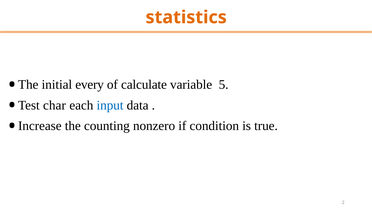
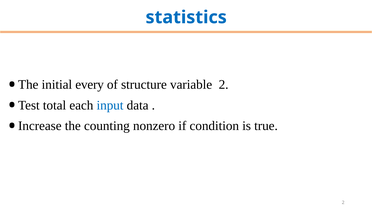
statistics colour: orange -> blue
calculate: calculate -> structure
variable 5: 5 -> 2
char: char -> total
